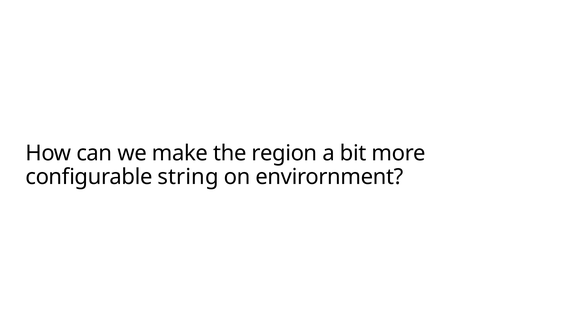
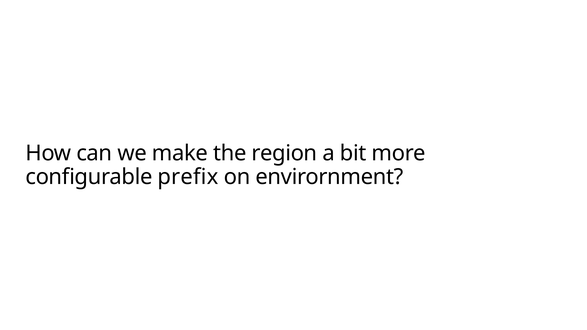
string: string -> prefix
